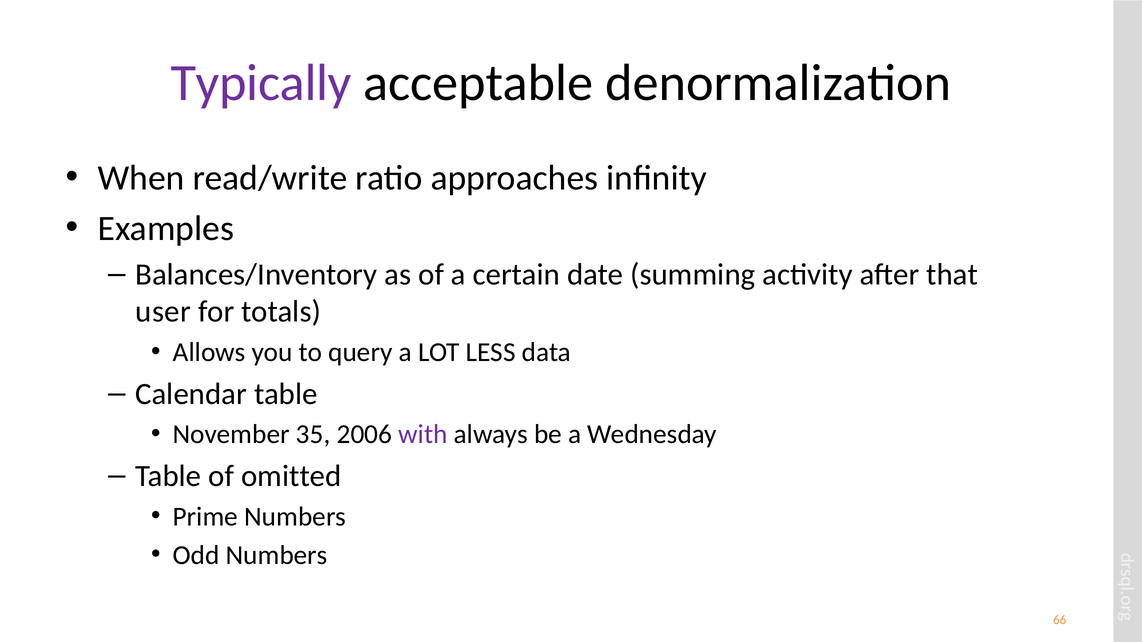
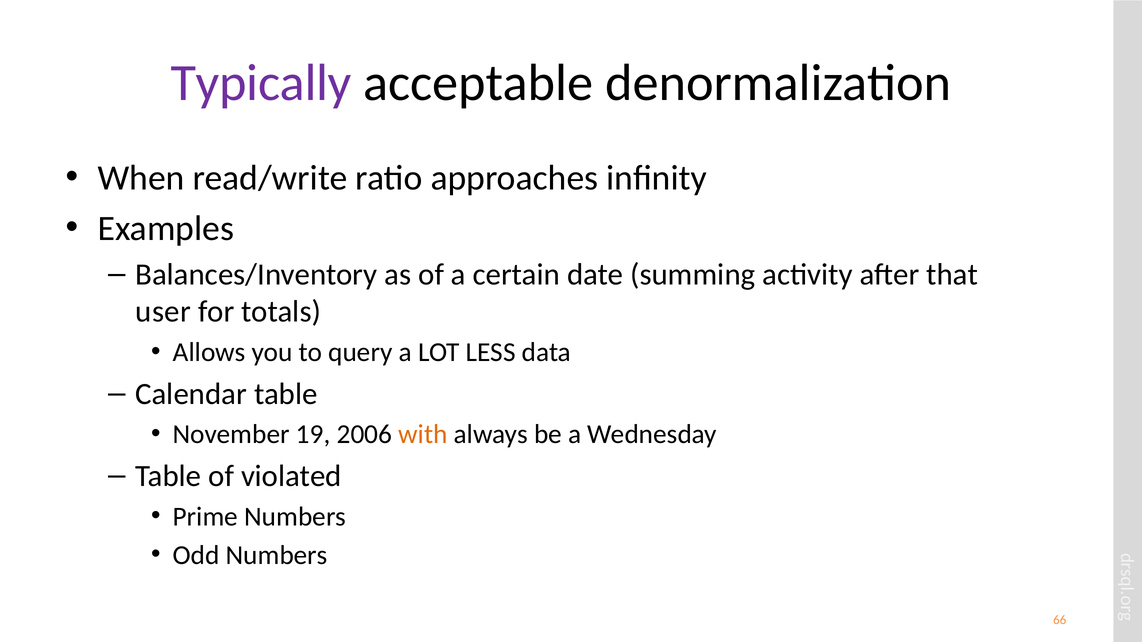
35: 35 -> 19
with colour: purple -> orange
omitted: omitted -> violated
